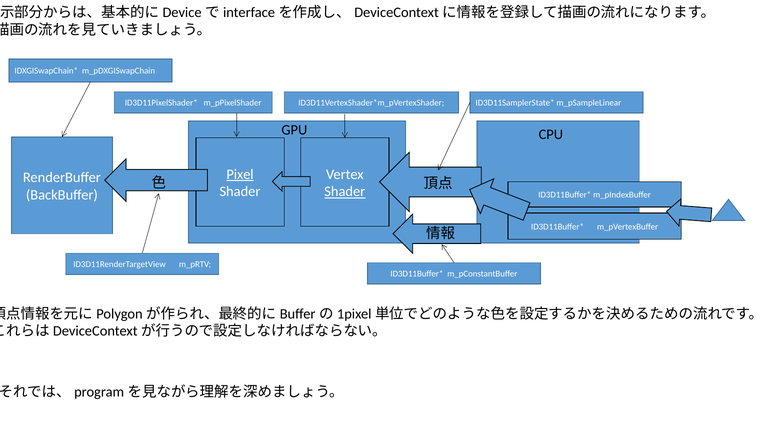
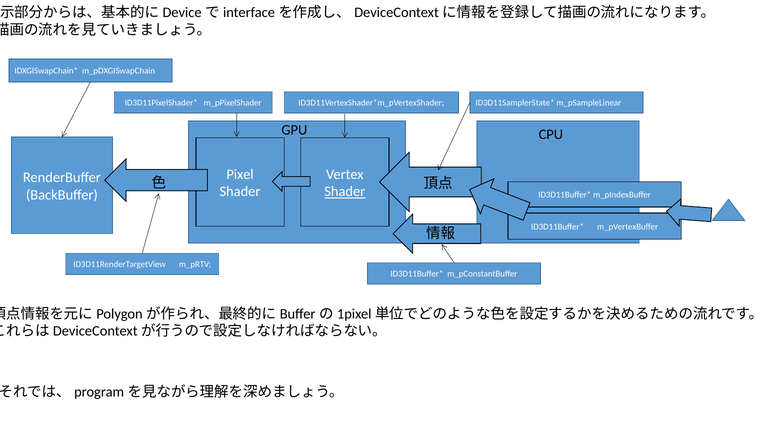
Pixel underline: present -> none
